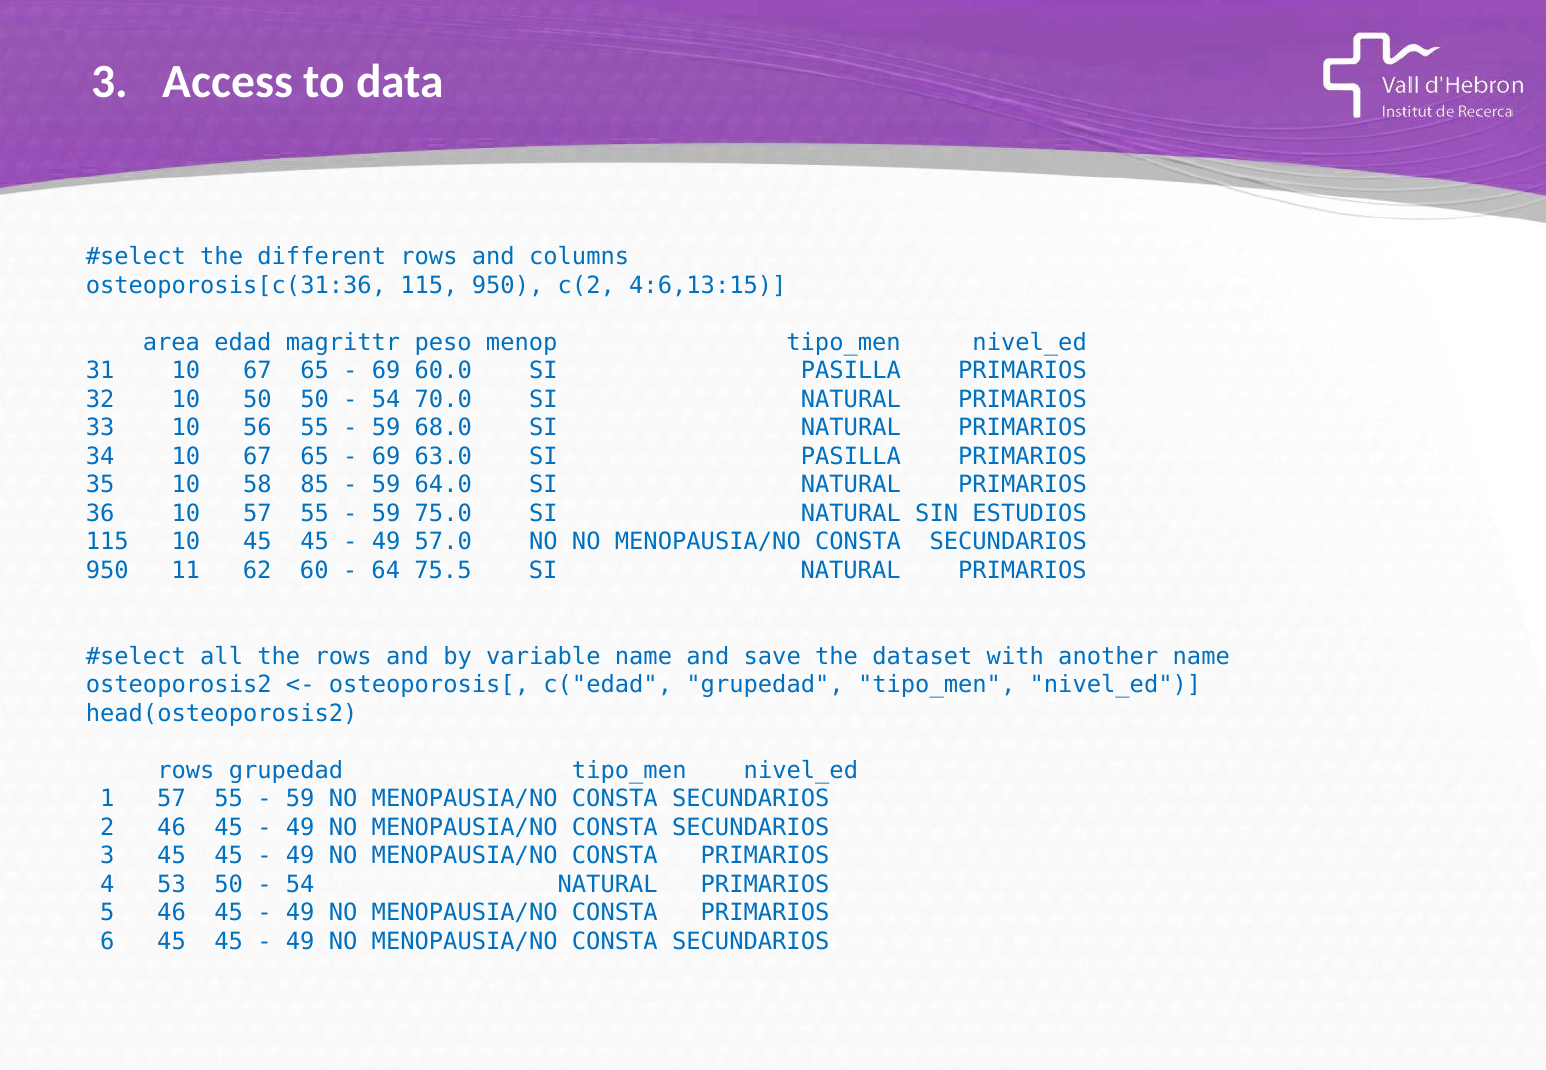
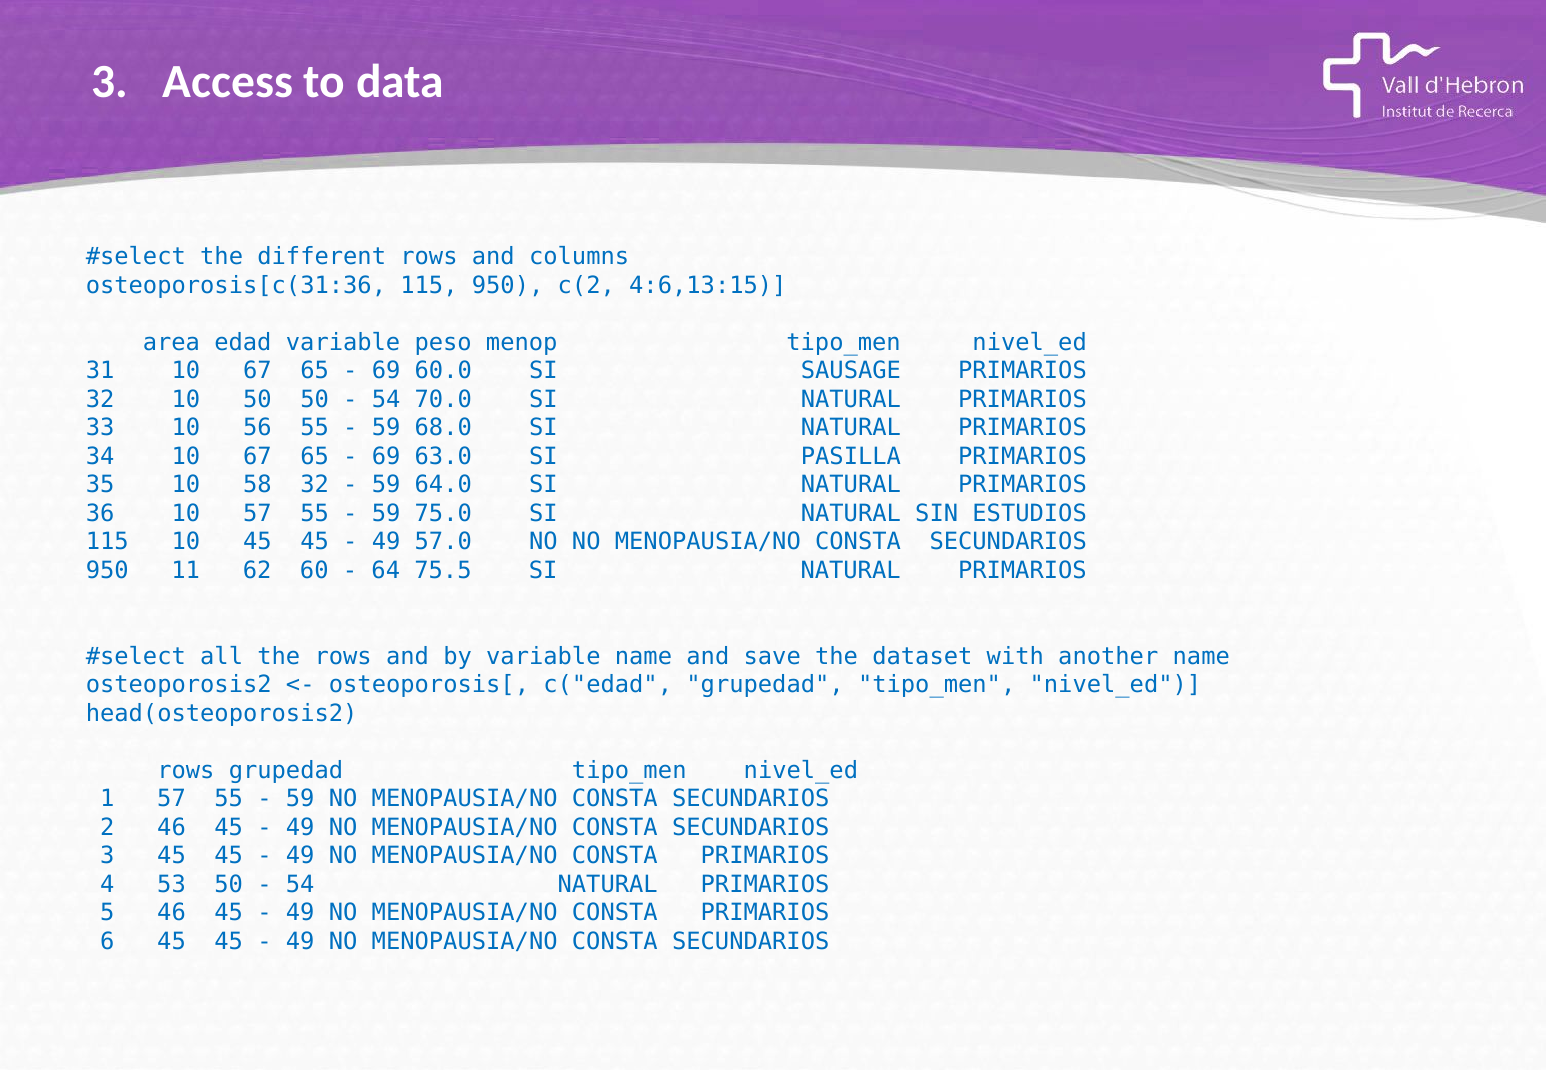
edad magrittr: magrittr -> variable
60.0 SI PASILLA: PASILLA -> SAUSAGE
58 85: 85 -> 32
